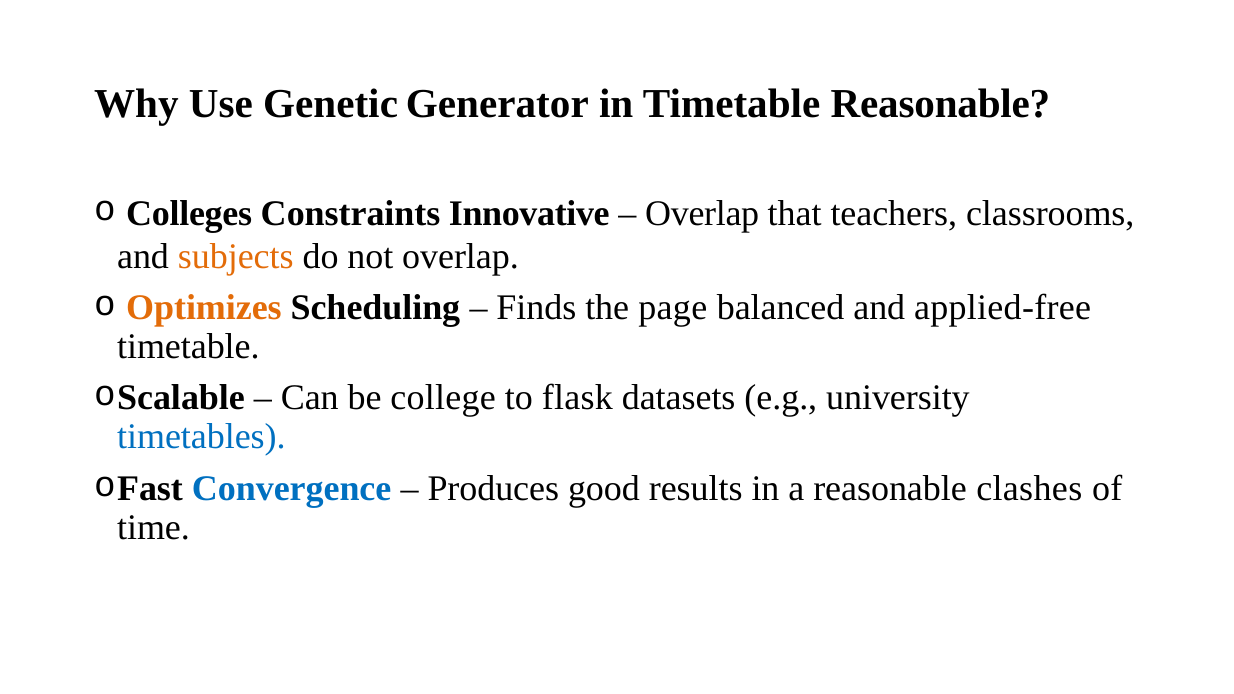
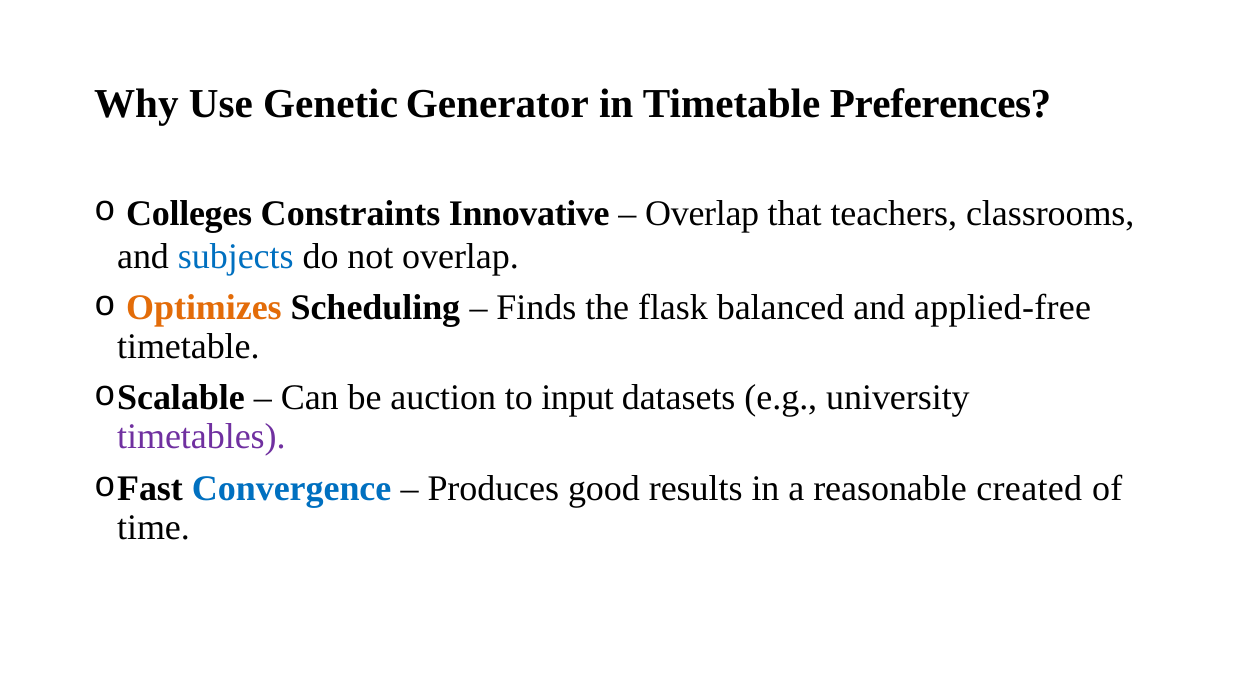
Timetable Reasonable: Reasonable -> Preferences
subjects colour: orange -> blue
page: page -> flask
college: college -> auction
flask: flask -> input
timetables colour: blue -> purple
clashes: clashes -> created
